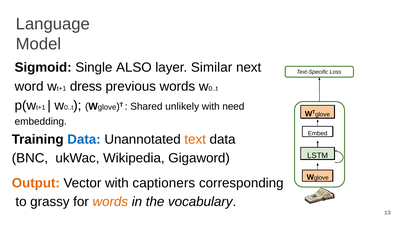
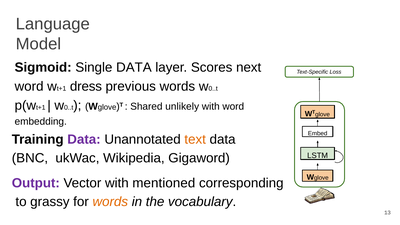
Single ALSO: ALSO -> DATA
Similar: Similar -> Scores
with need: need -> word
Data at (84, 139) colour: blue -> purple
Output colour: orange -> purple
captioners: captioners -> mentioned
